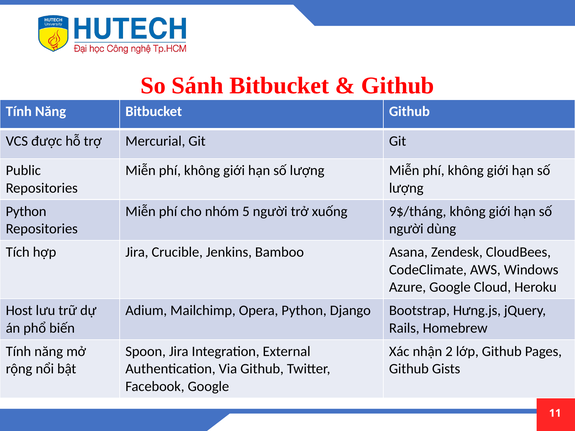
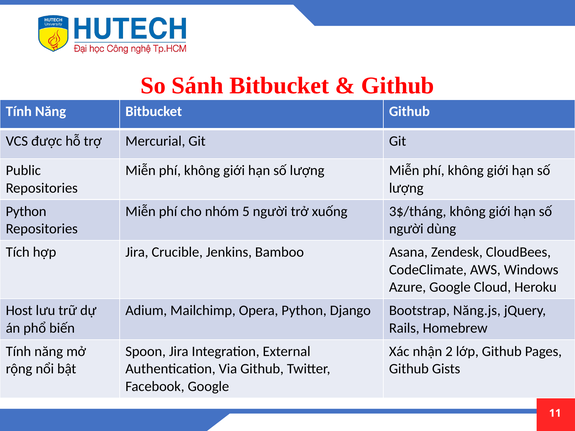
9$/tháng: 9$/tháng -> 3$/tháng
Hưng.js: Hưng.js -> Năng.js
